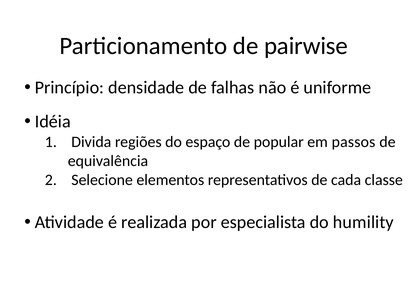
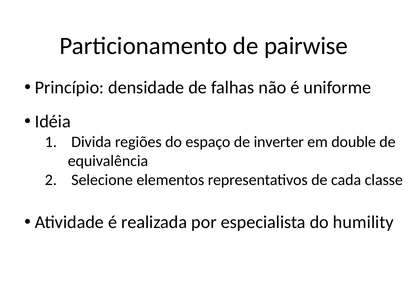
popular: popular -> inverter
passos: passos -> double
